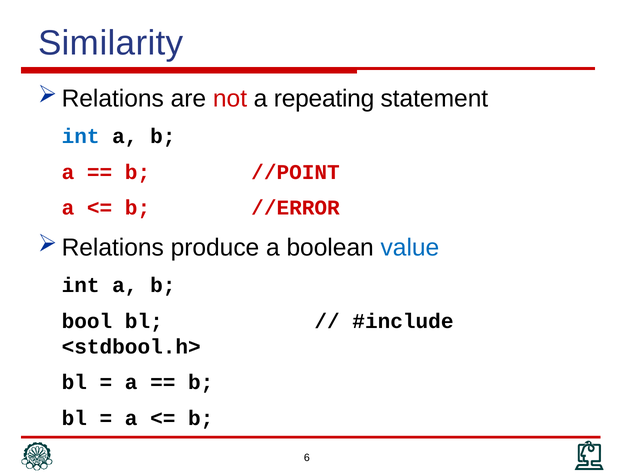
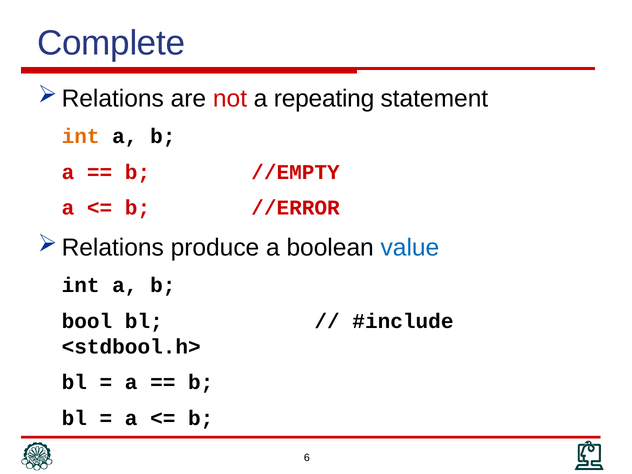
Similarity: Similarity -> Complete
int at (81, 136) colour: blue -> orange
//POINT: //POINT -> //EMPTY
